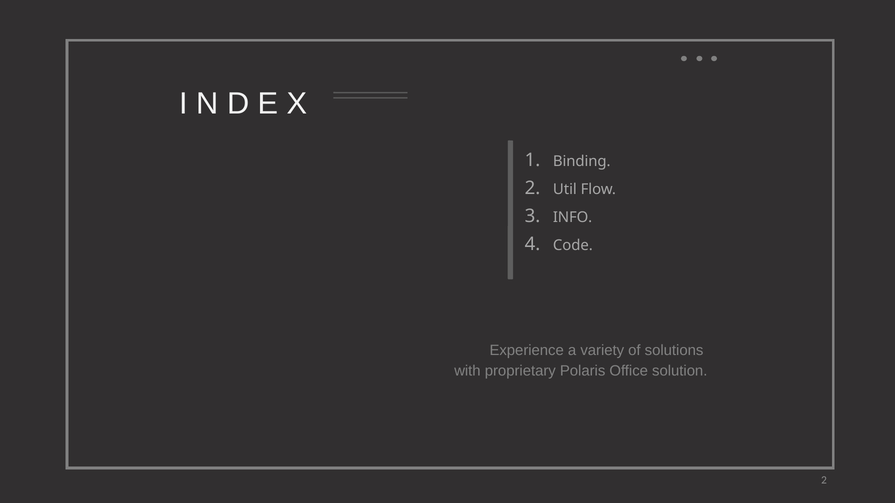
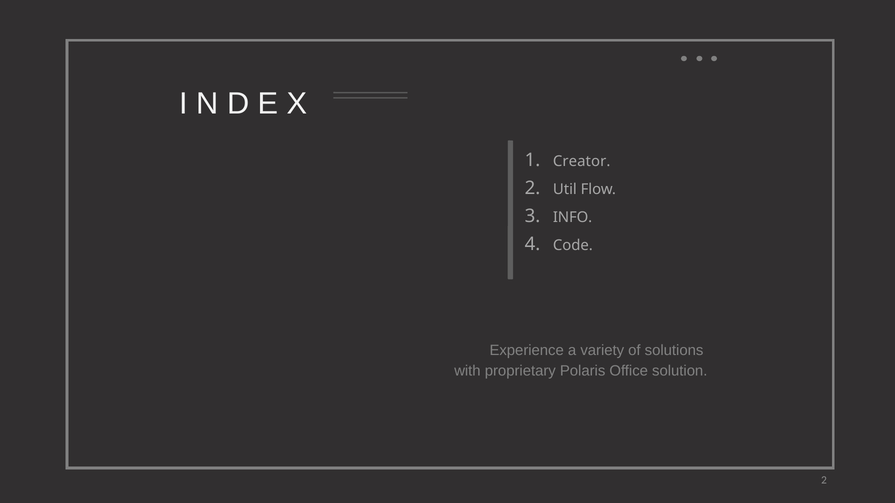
Binding: Binding -> Creator
